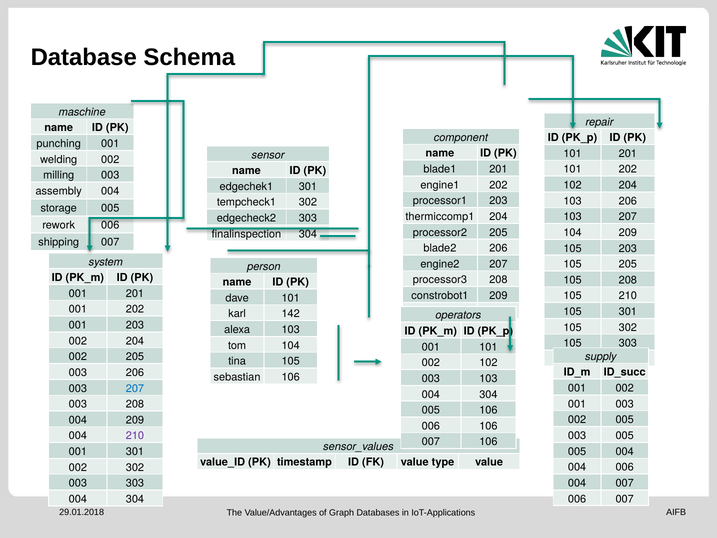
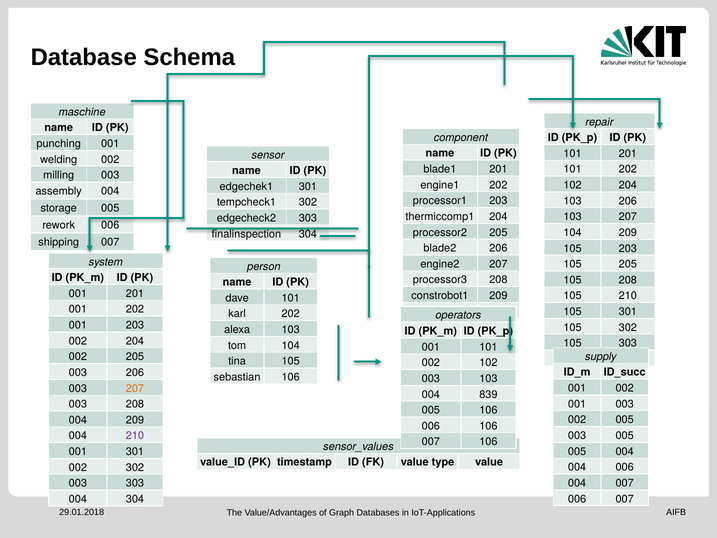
karl 142: 142 -> 202
207 at (135, 388) colour: blue -> orange
304 at (488, 394): 304 -> 839
